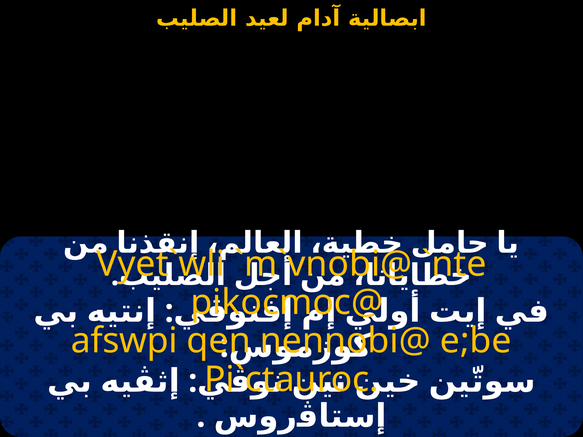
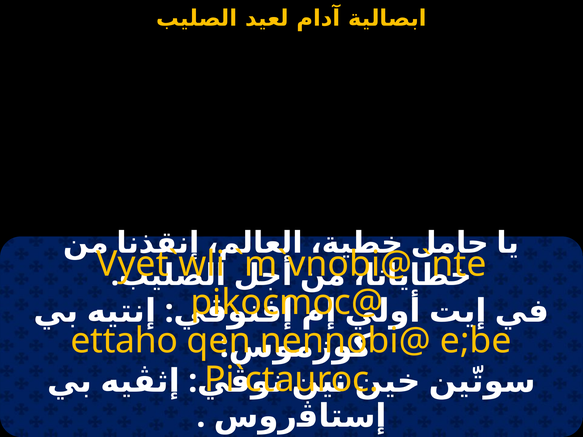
afswpi: afswpi -> ettaho
